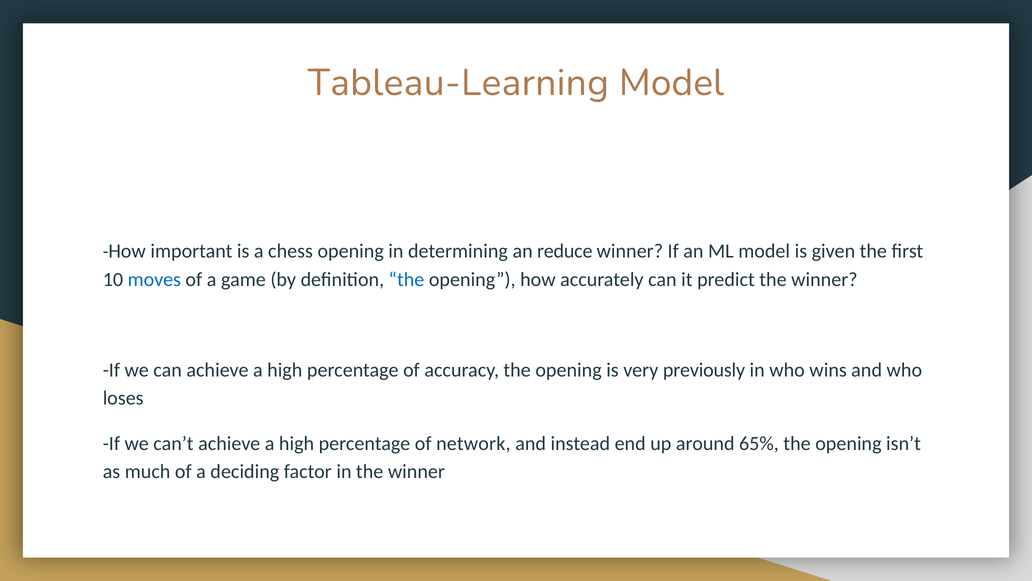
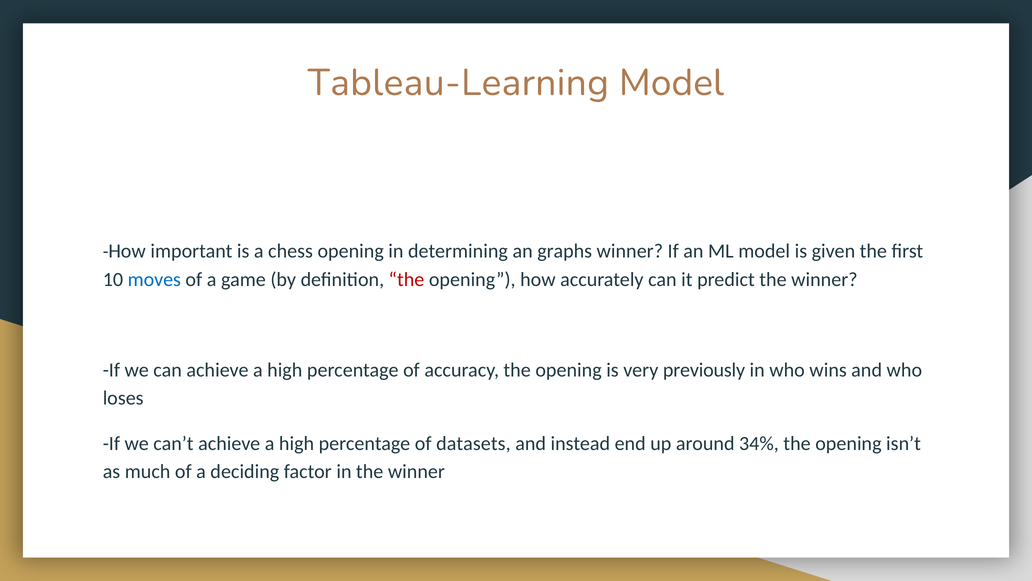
reduce: reduce -> graphs
the at (406, 279) colour: blue -> red
network: network -> datasets
65%: 65% -> 34%
